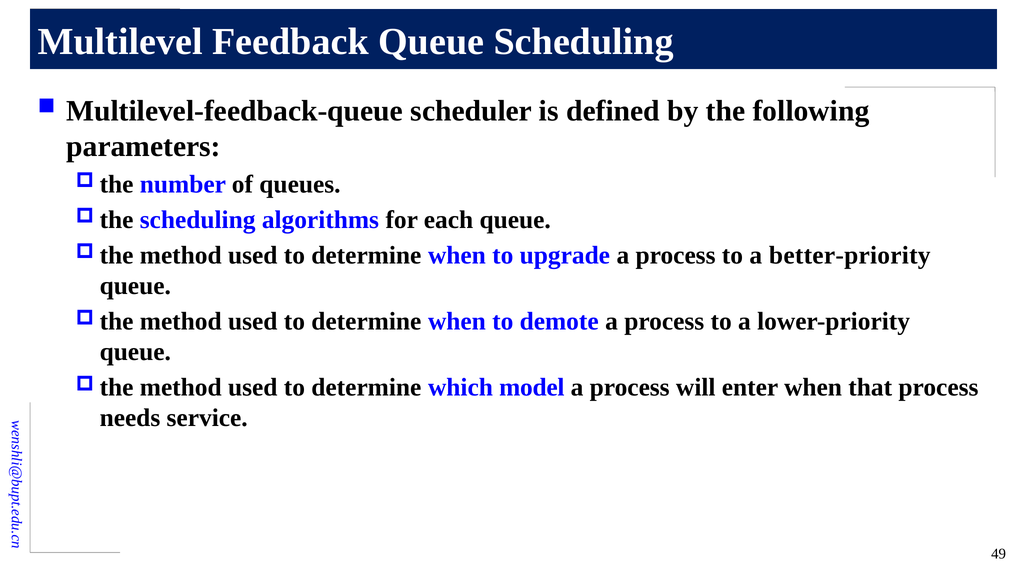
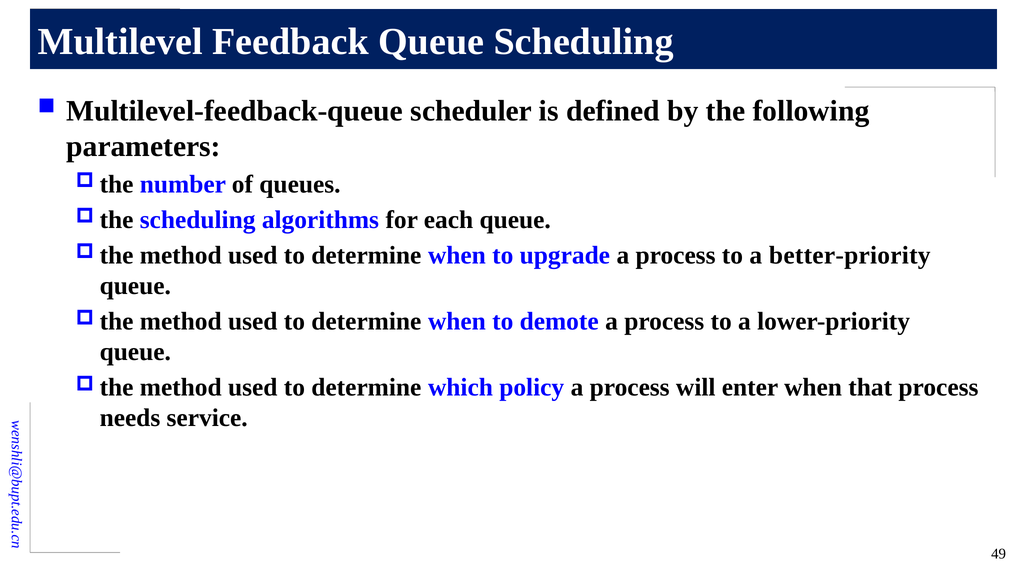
model: model -> policy
